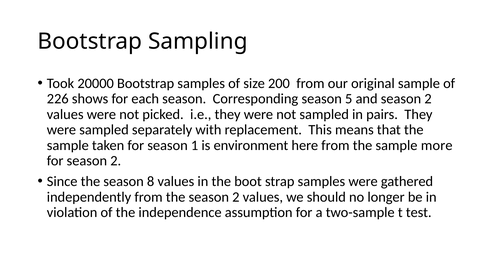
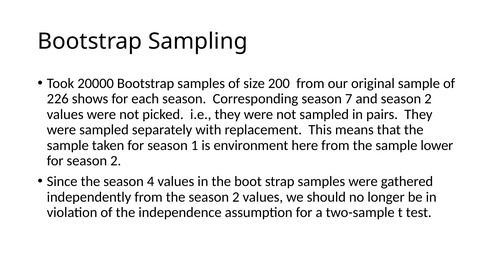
5: 5 -> 7
more: more -> lower
8: 8 -> 4
